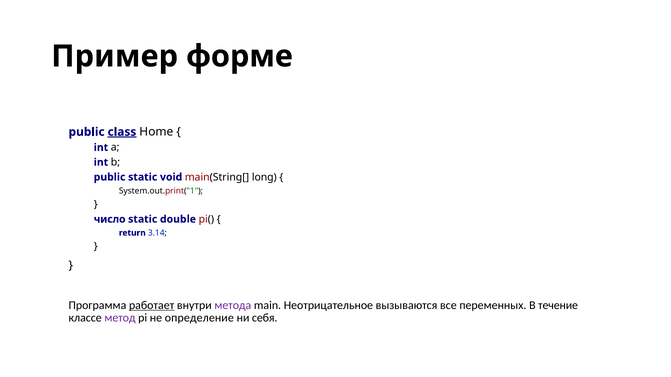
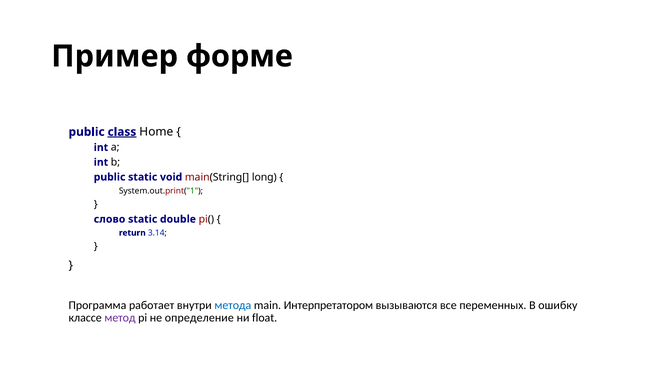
число: число -> слово
работает underline: present -> none
метода colour: purple -> blue
Неотрицательное: Неотрицательное -> Интерпретатором
течение: течение -> ошибку
себя: себя -> float
